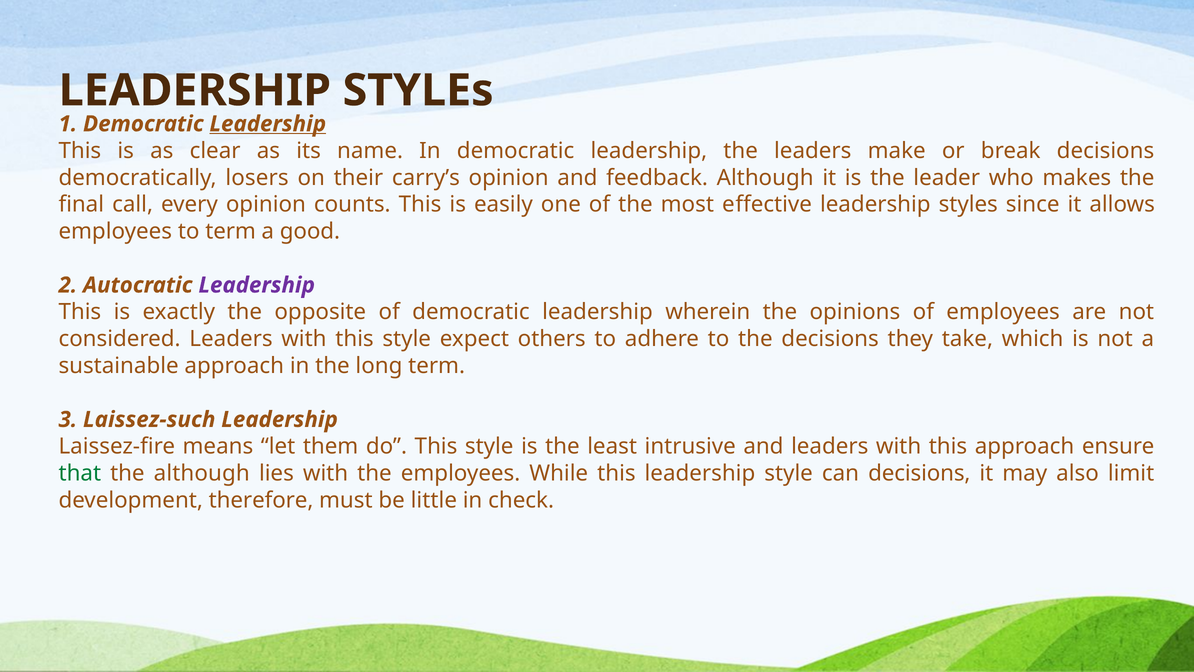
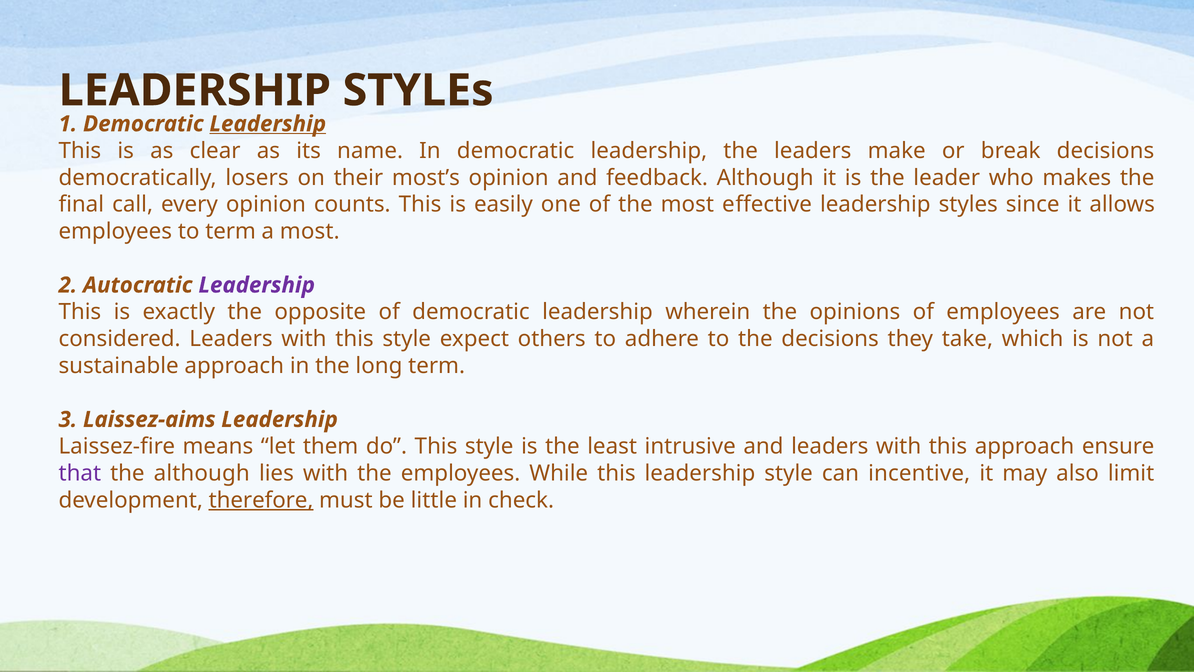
carry’s: carry’s -> most’s
a good: good -> most
Laissez-such: Laissez-such -> Laissez-aims
that colour: green -> purple
can decisions: decisions -> incentive
therefore underline: none -> present
